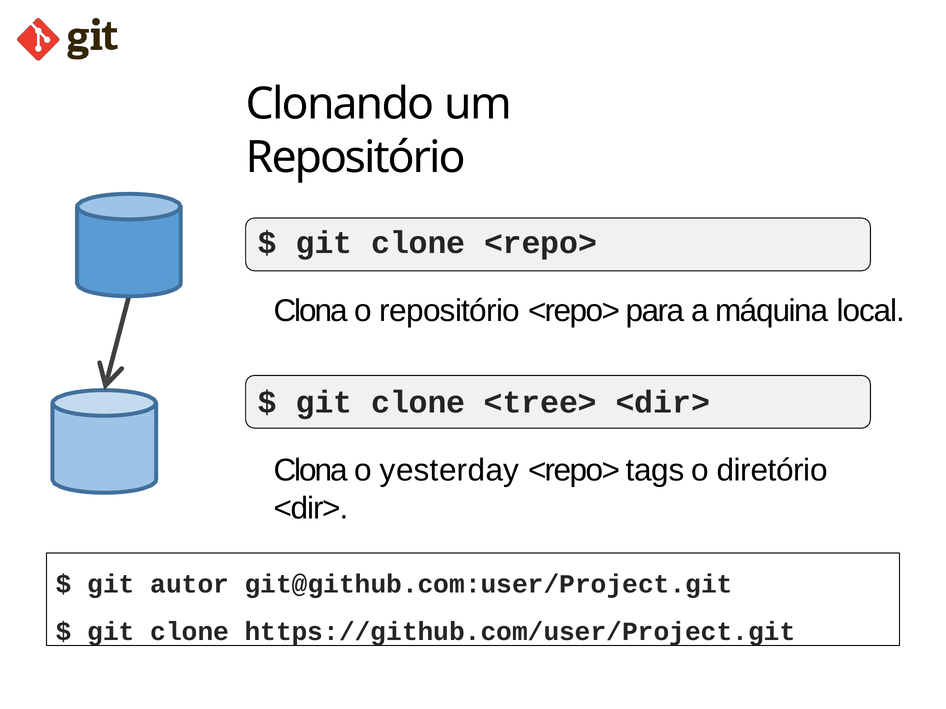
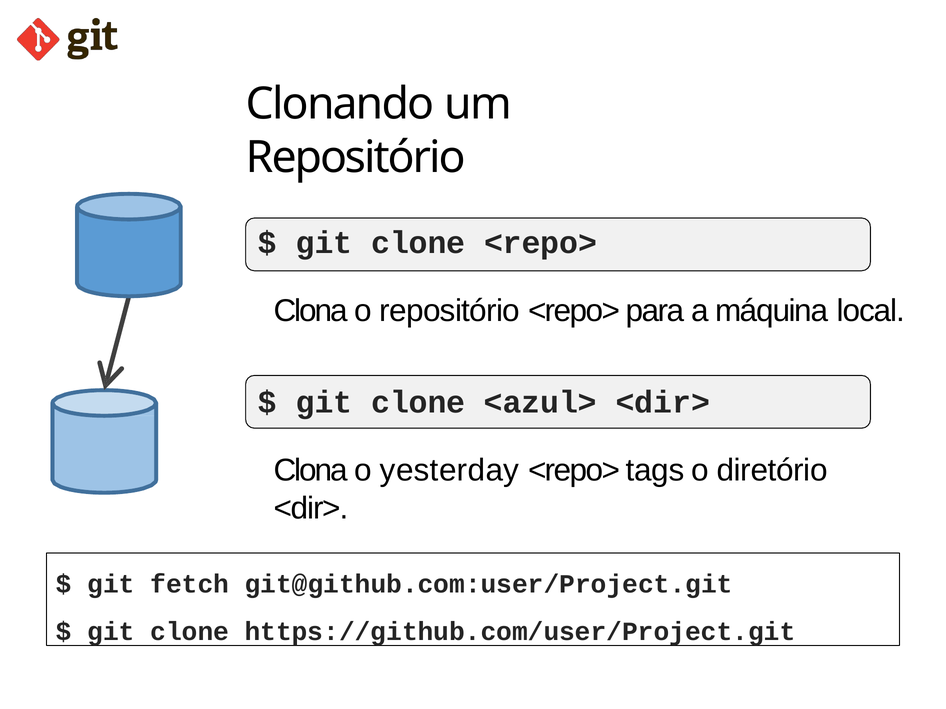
<tree>: <tree> -> <azul>
autor: autor -> fetch
